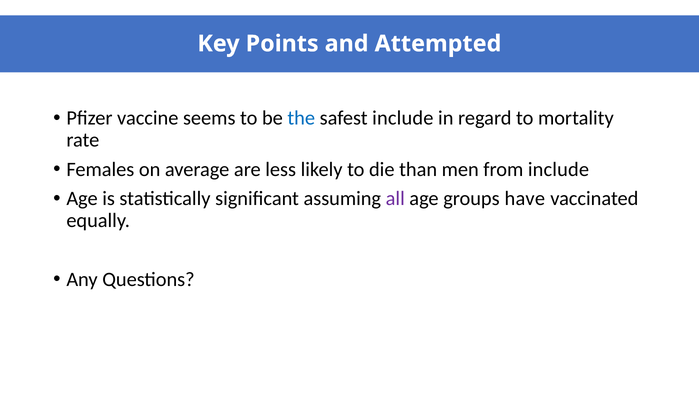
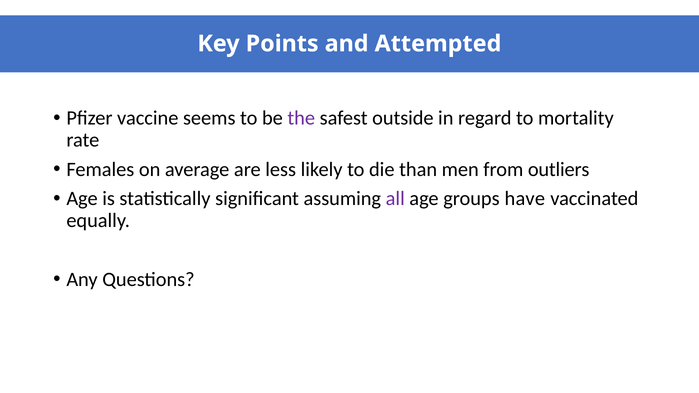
the colour: blue -> purple
safest include: include -> outside
from include: include -> outliers
